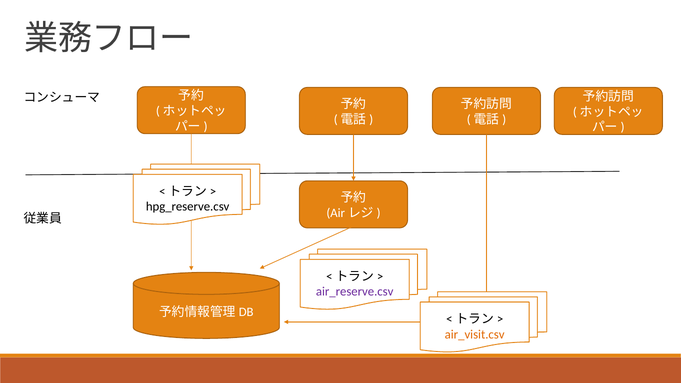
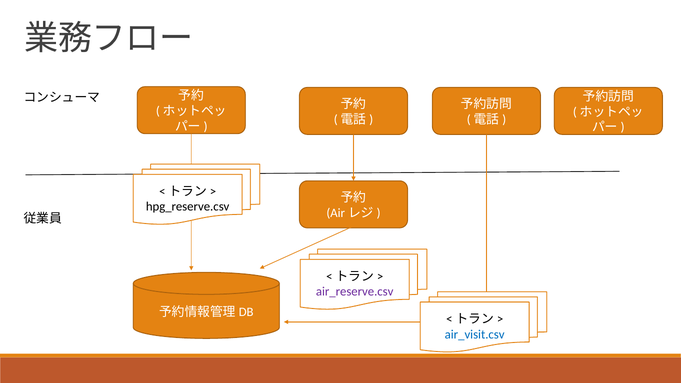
air_visit.csv colour: orange -> blue
